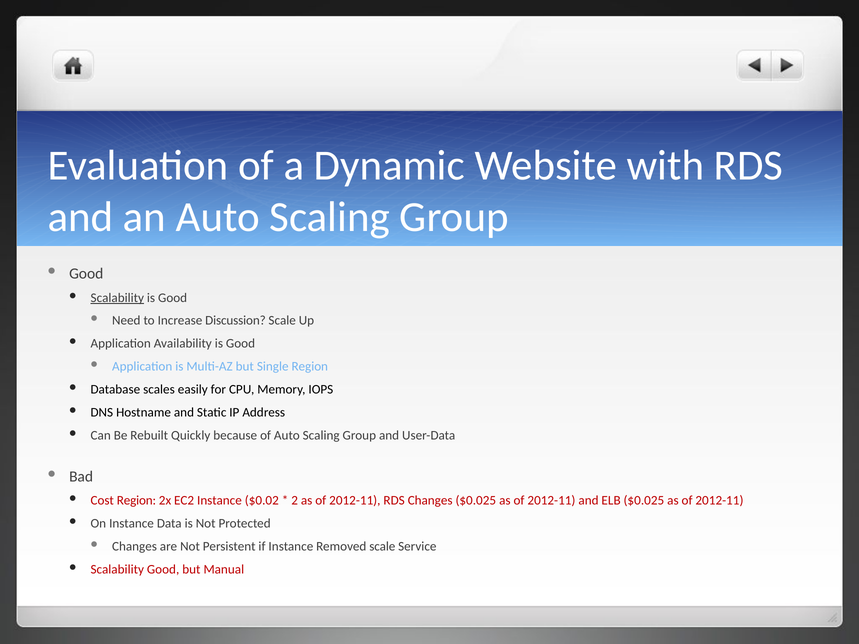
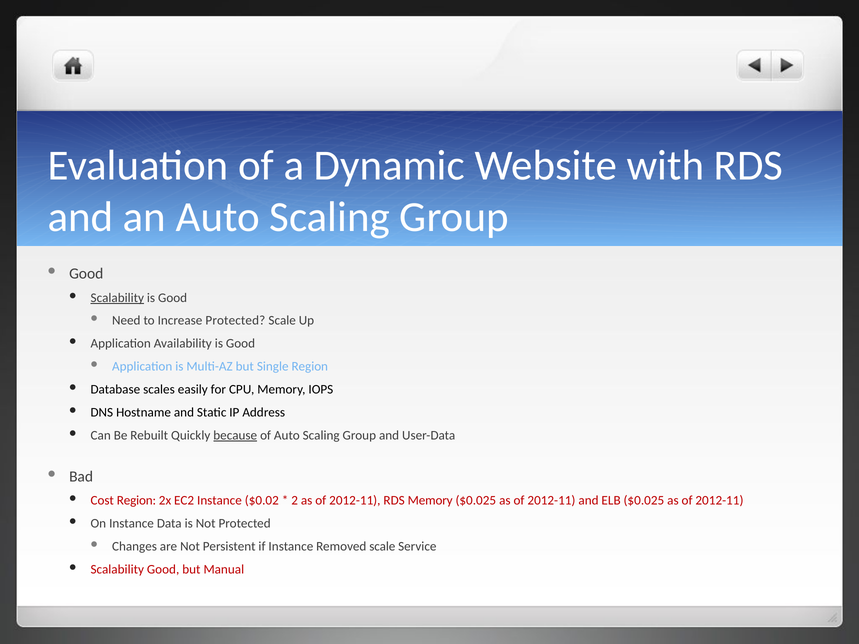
Increase Discussion: Discussion -> Protected
because underline: none -> present
RDS Changes: Changes -> Memory
